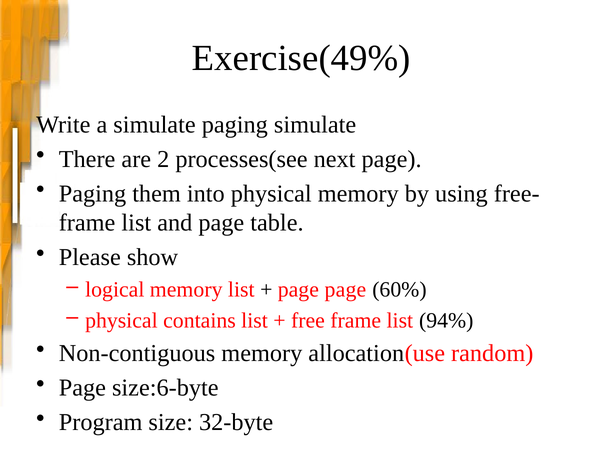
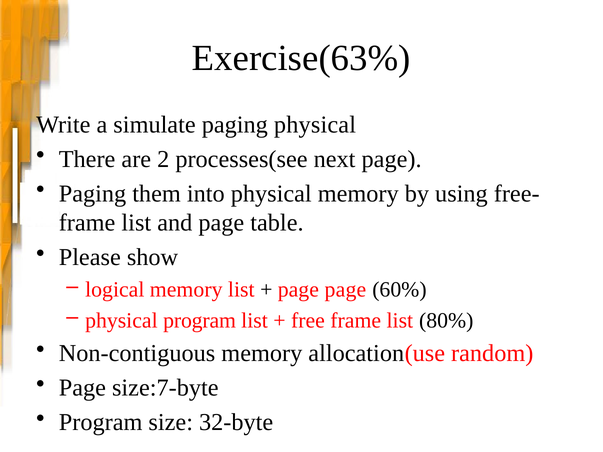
Exercise(49%: Exercise(49% -> Exercise(63%
paging simulate: simulate -> physical
physical contains: contains -> program
94%: 94% -> 80%
size:6-byte: size:6-byte -> size:7-byte
